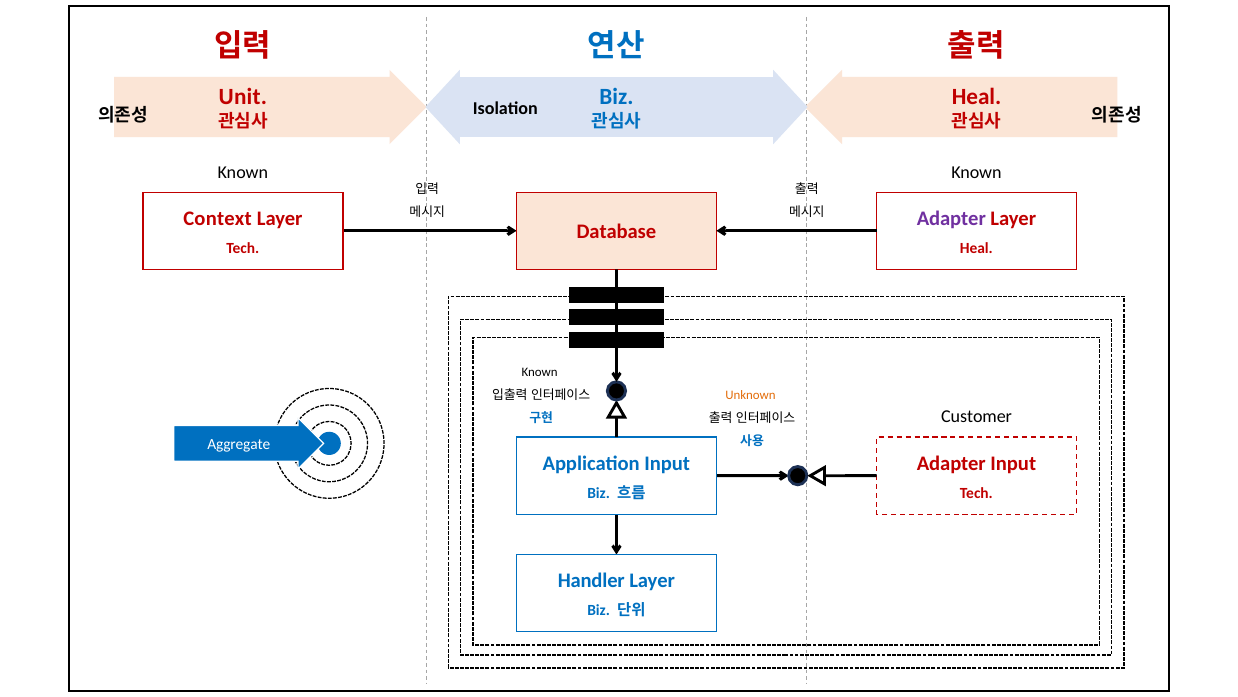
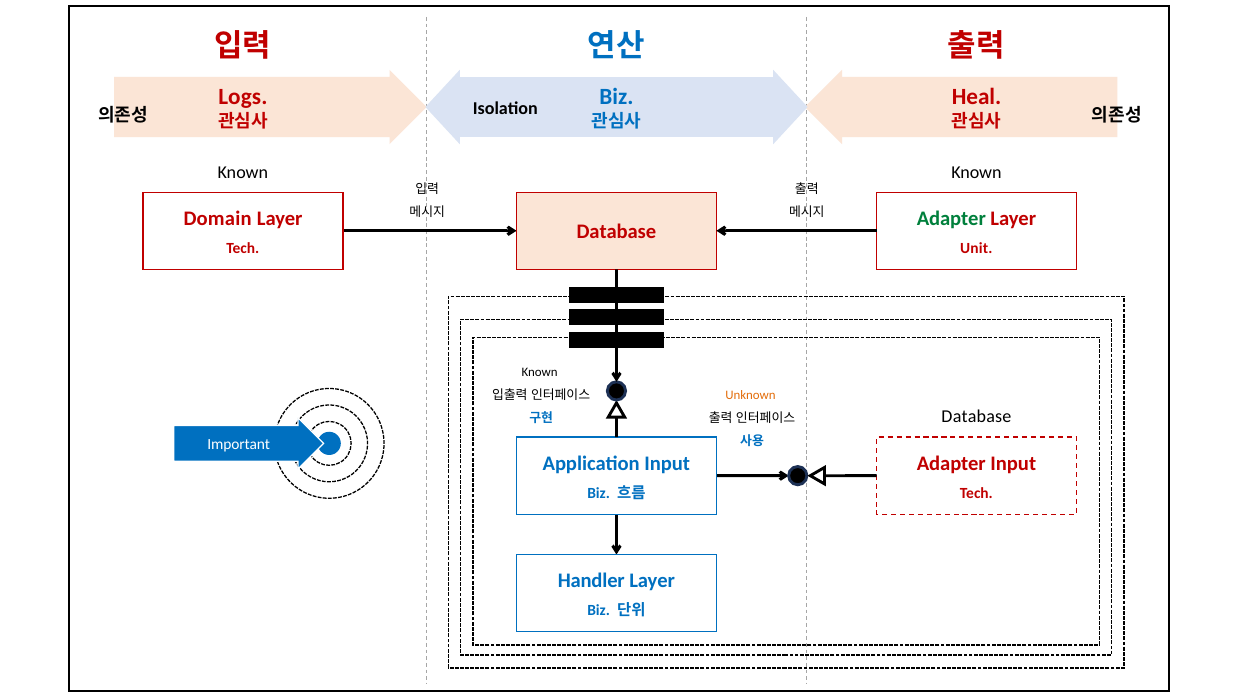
Unit: Unit -> Logs
Context: Context -> Domain
Adapter at (951, 218) colour: purple -> green
Heal at (976, 248): Heal -> Unit
Customer at (977, 417): Customer -> Database
Aggregate: Aggregate -> Important
